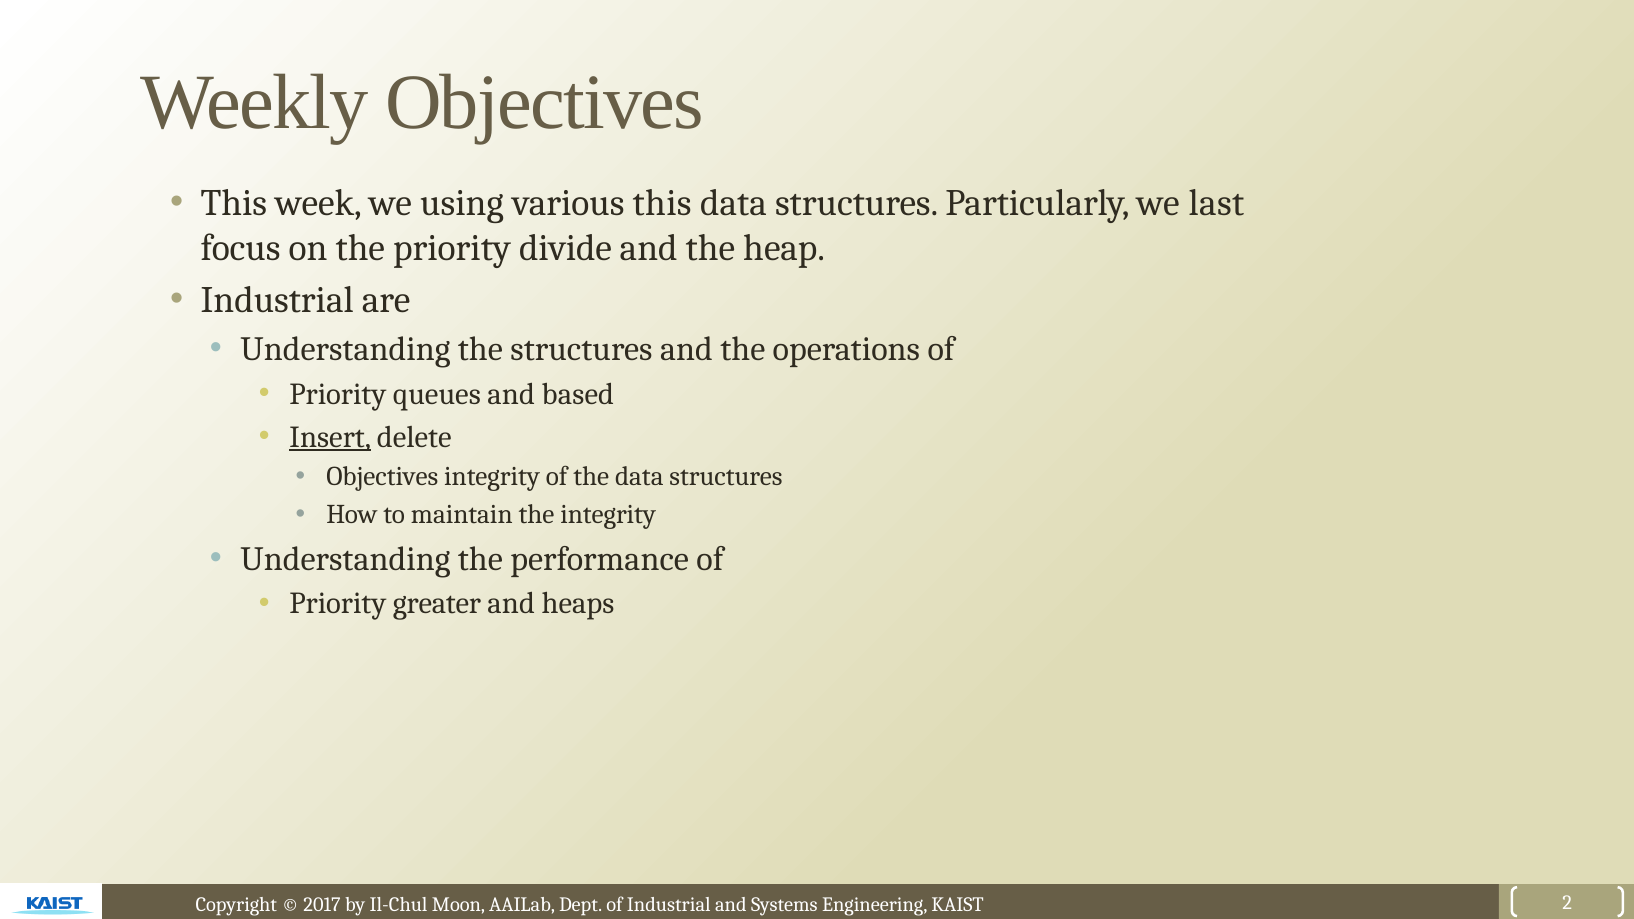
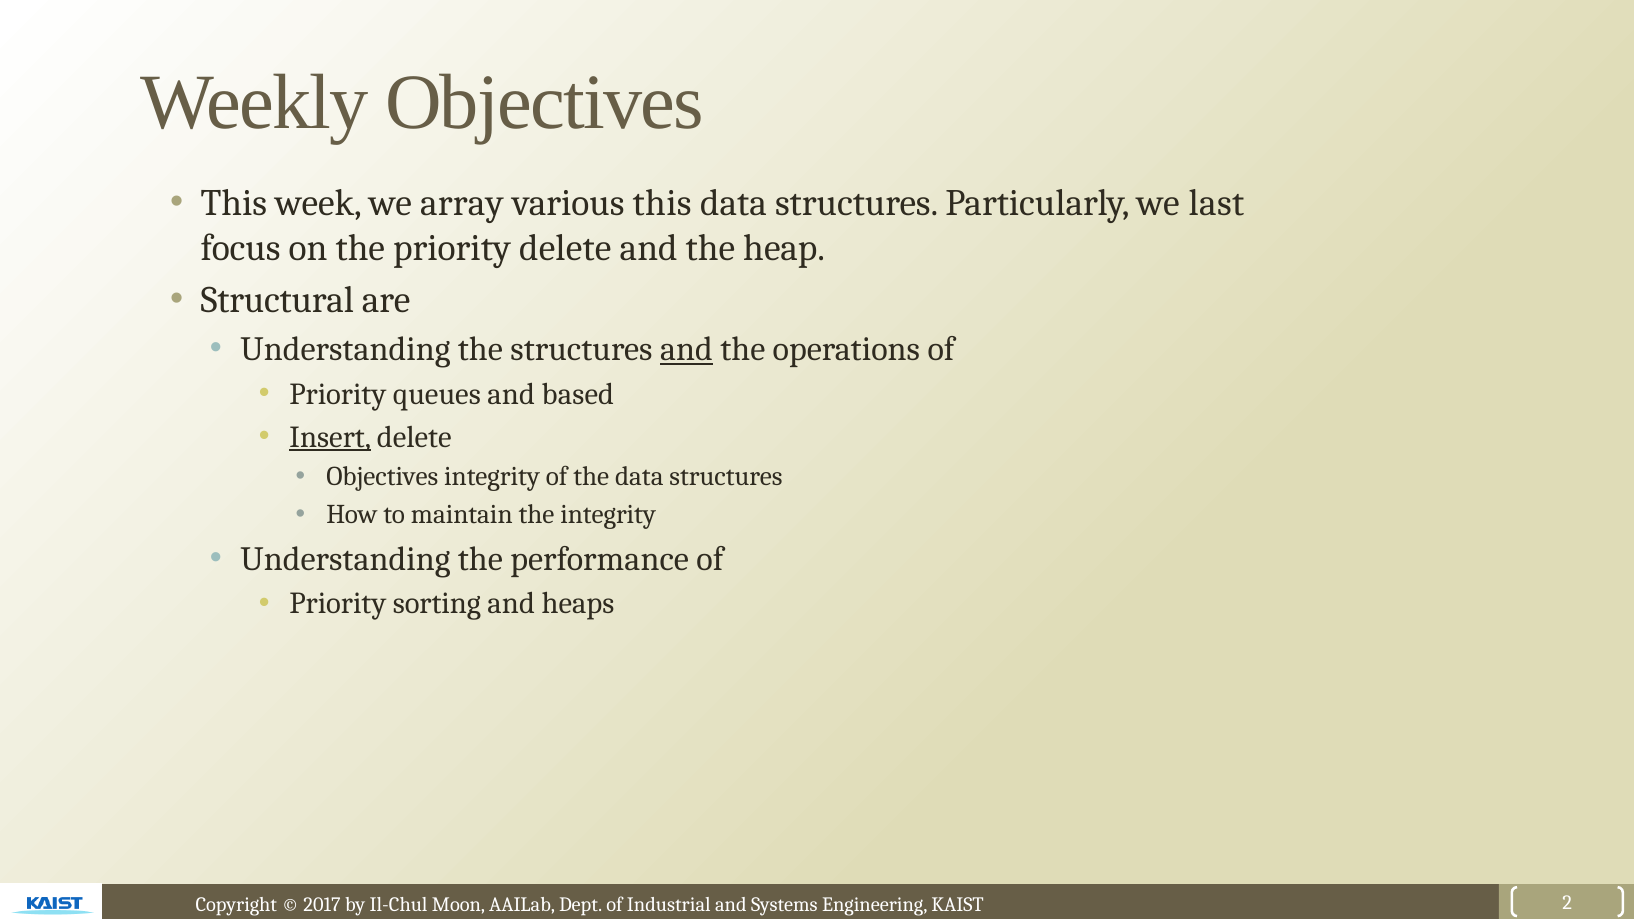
using: using -> array
priority divide: divide -> delete
Industrial at (277, 300): Industrial -> Structural
and at (686, 350) underline: none -> present
greater: greater -> sorting
